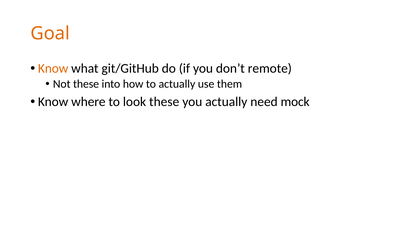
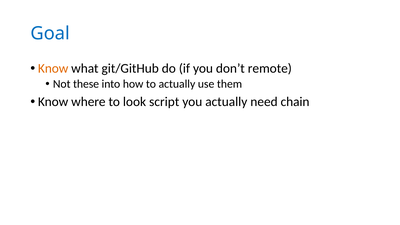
Goal colour: orange -> blue
look these: these -> script
mock: mock -> chain
